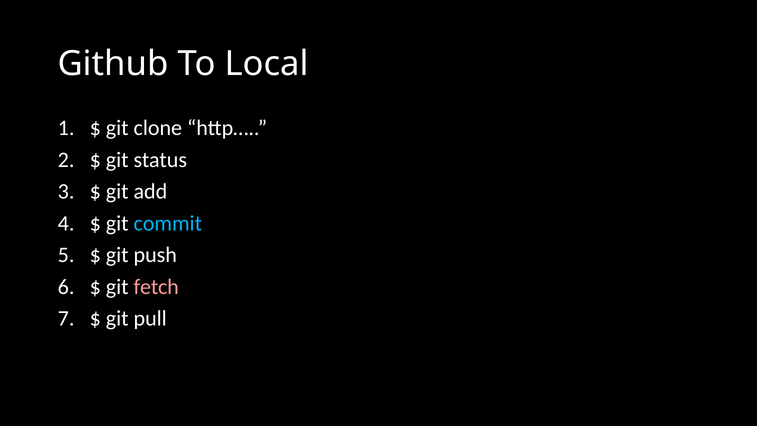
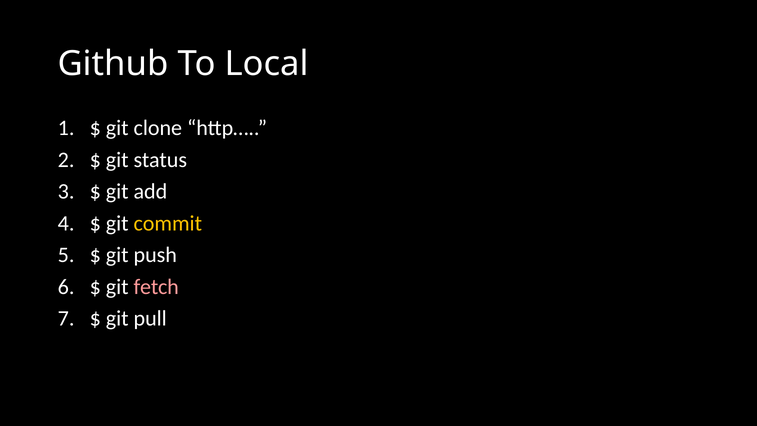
commit colour: light blue -> yellow
